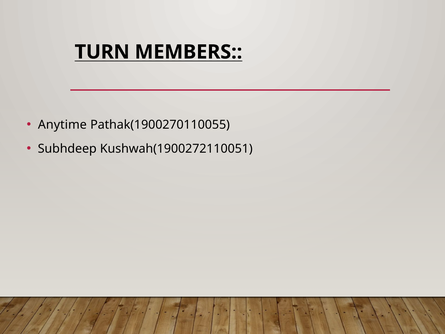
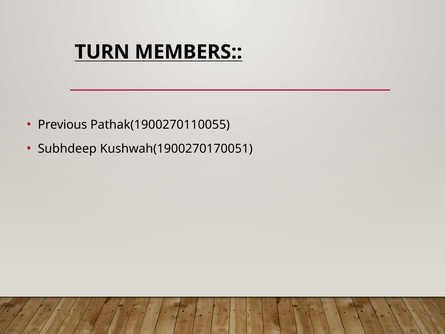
Anytime: Anytime -> Previous
Kushwah(1900272110051: Kushwah(1900272110051 -> Kushwah(1900270170051
